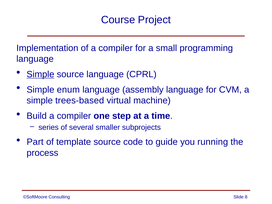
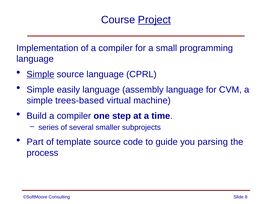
Project underline: none -> present
enum: enum -> easily
running: running -> parsing
